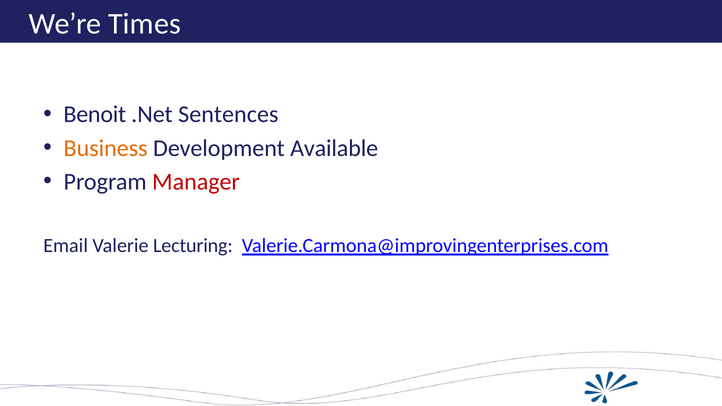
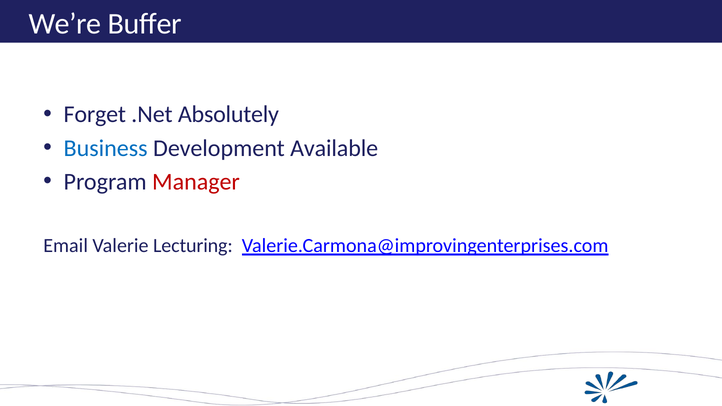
Times: Times -> Buffer
Benoit: Benoit -> Forget
Sentences: Sentences -> Absolutely
Business colour: orange -> blue
